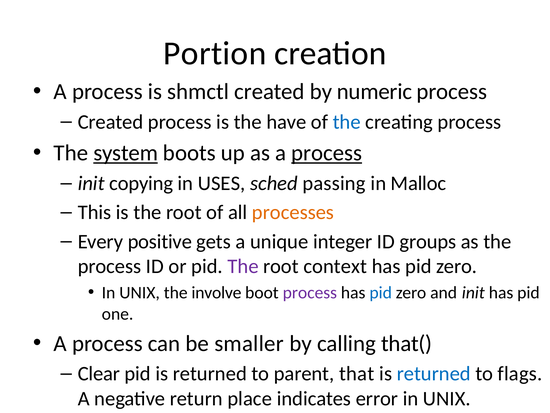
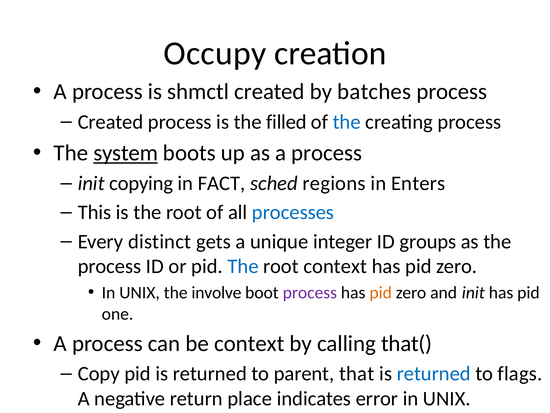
Portion: Portion -> Occupy
numeric: numeric -> batches
have: have -> filled
process at (327, 153) underline: present -> none
USES: USES -> FACT
passing: passing -> regions
Malloc: Malloc -> Enters
processes colour: orange -> blue
positive: positive -> distinct
The at (243, 266) colour: purple -> blue
pid at (381, 292) colour: blue -> orange
be smaller: smaller -> context
Clear: Clear -> Copy
